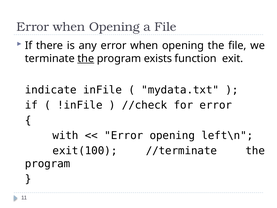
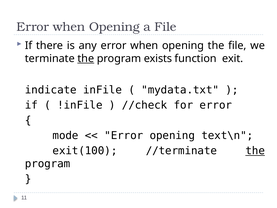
with: with -> mode
left\n: left\n -> text\n
the at (255, 151) underline: none -> present
